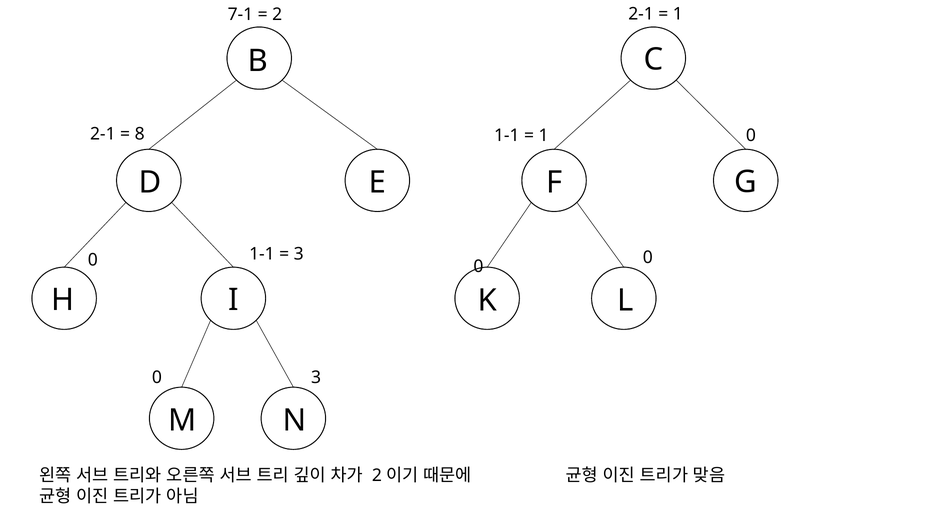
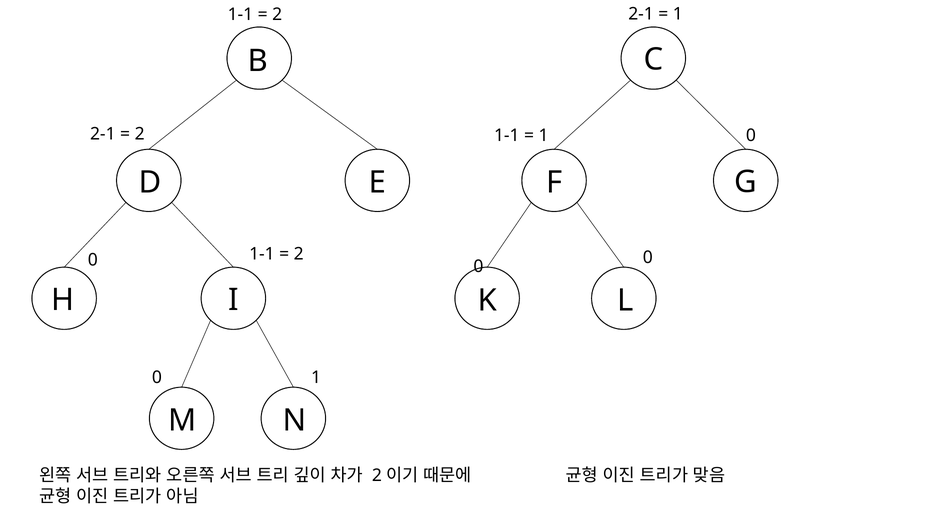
7-1 at (240, 14): 7-1 -> 1-1
8 at (140, 134): 8 -> 2
3 at (299, 254): 3 -> 2
0 3: 3 -> 1
